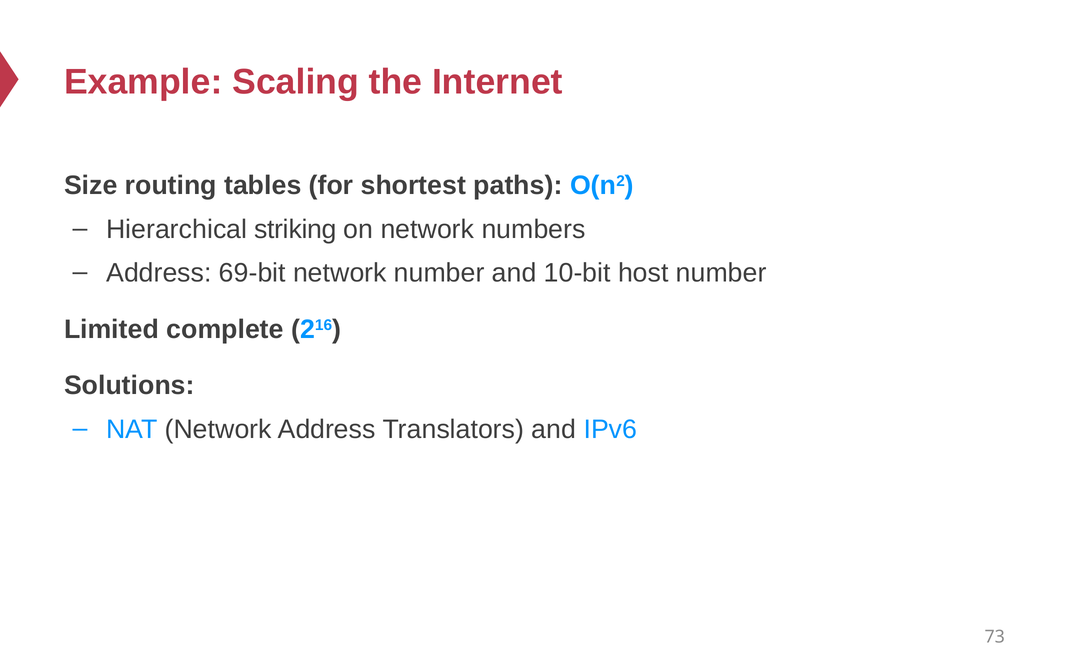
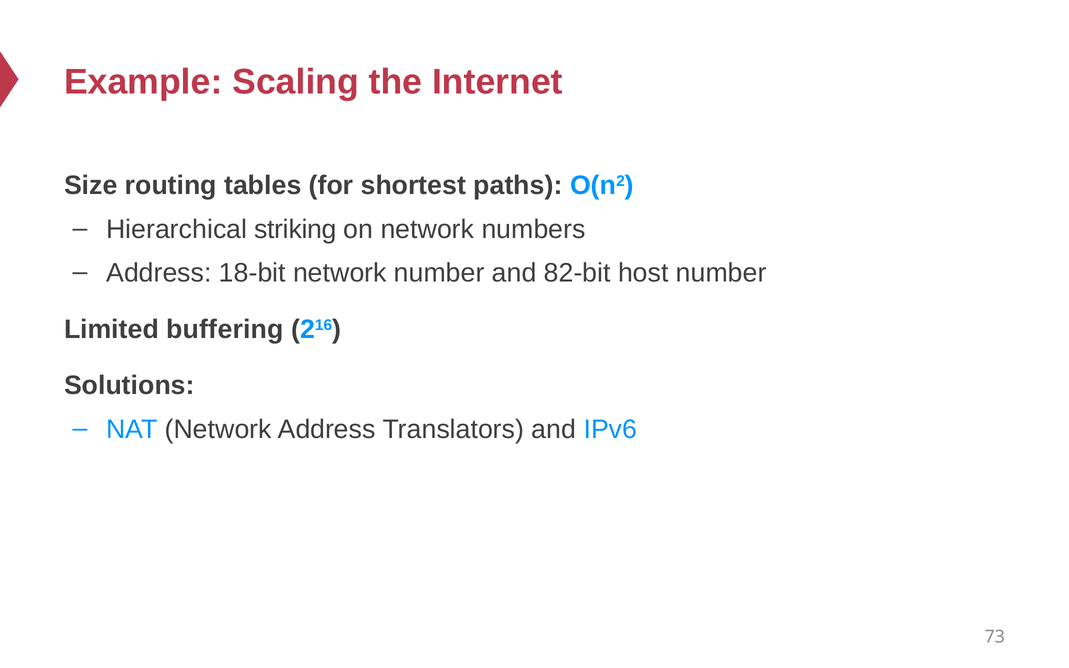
69-bit: 69-bit -> 18-bit
10-bit: 10-bit -> 82-bit
complete: complete -> buffering
